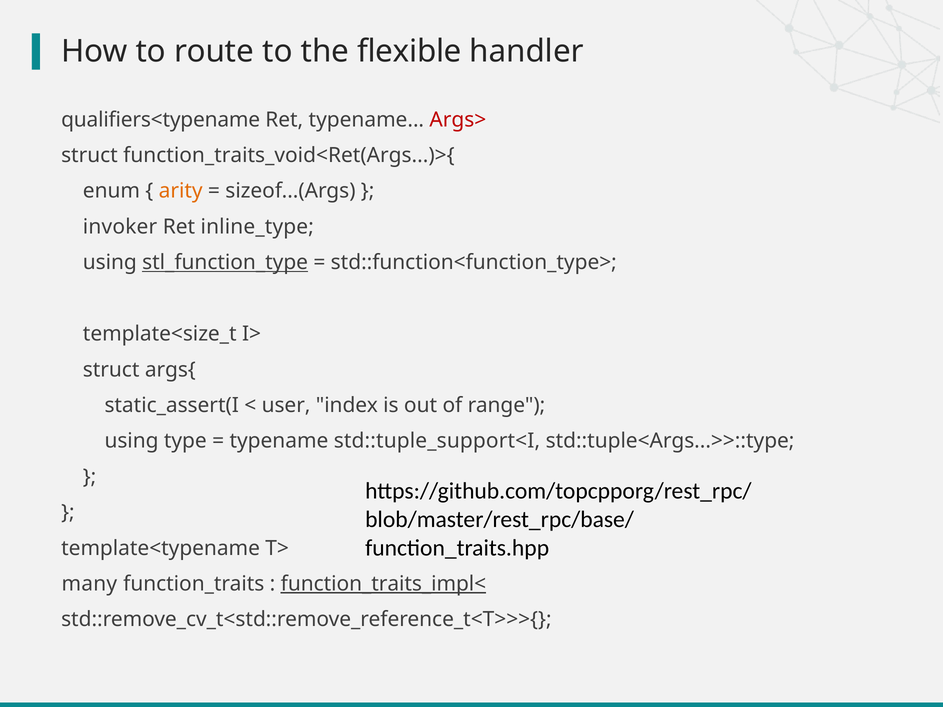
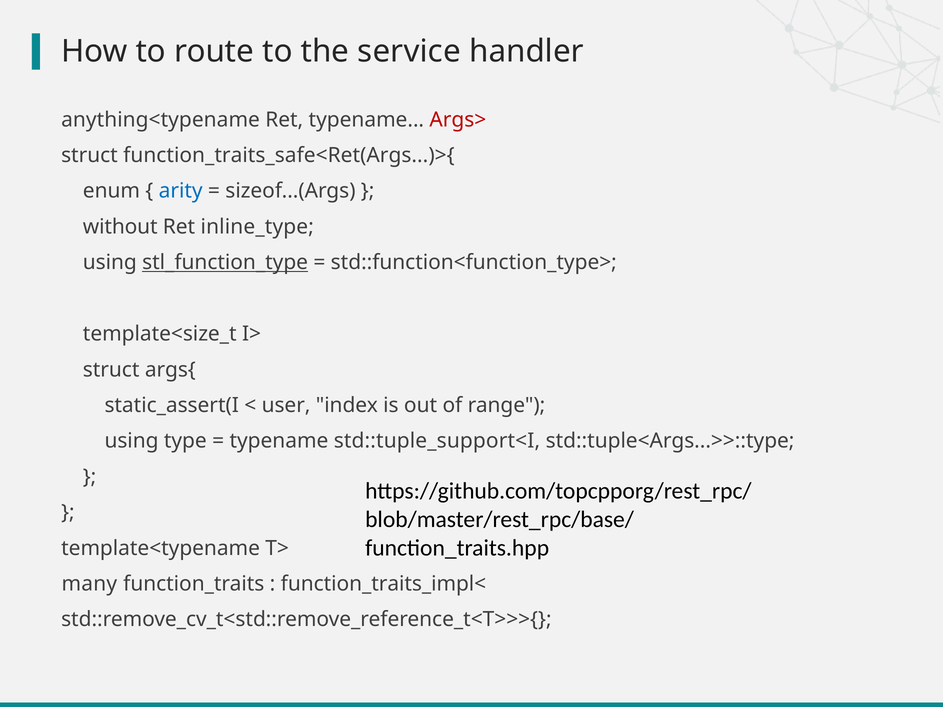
flexible: flexible -> service
qualifiers<typename: qualifiers<typename -> anything<typename
function_traits_void<Ret(Args...)>{: function_traits_void<Ret(Args...)>{ -> function_traits_safe<Ret(Args...)>{
arity colour: orange -> blue
invoker: invoker -> without
function_traits_impl< underline: present -> none
